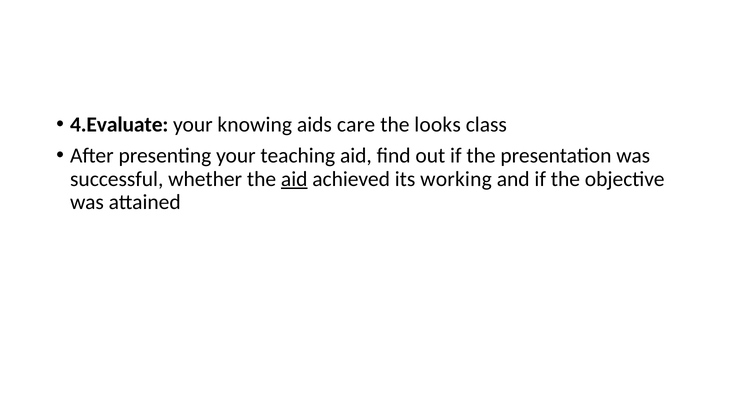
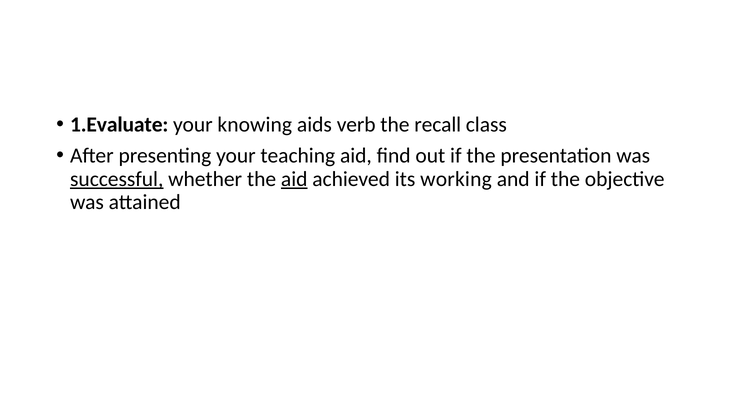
4.Evaluate: 4.Evaluate -> 1.Evaluate
care: care -> verb
looks: looks -> recall
successful underline: none -> present
